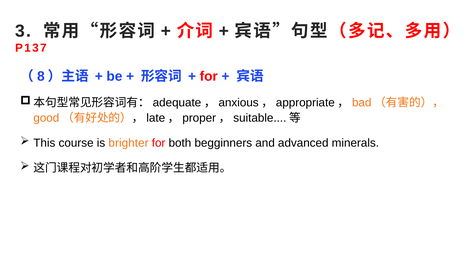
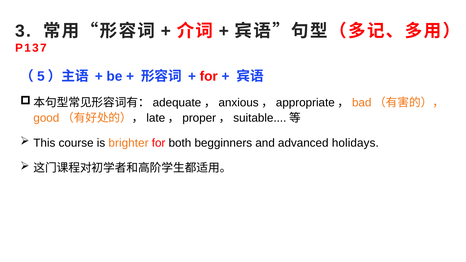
8: 8 -> 5
minerals: minerals -> holidays
